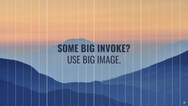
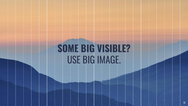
INVOKE: INVOKE -> VISIBLE
